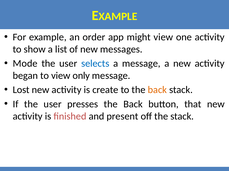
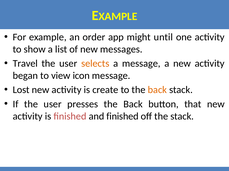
might view: view -> until
Mode: Mode -> Travel
selects colour: blue -> orange
only: only -> icon
and present: present -> finished
